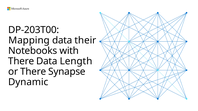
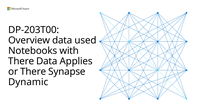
Mapping: Mapping -> Overview
their: their -> used
Length: Length -> Applies
